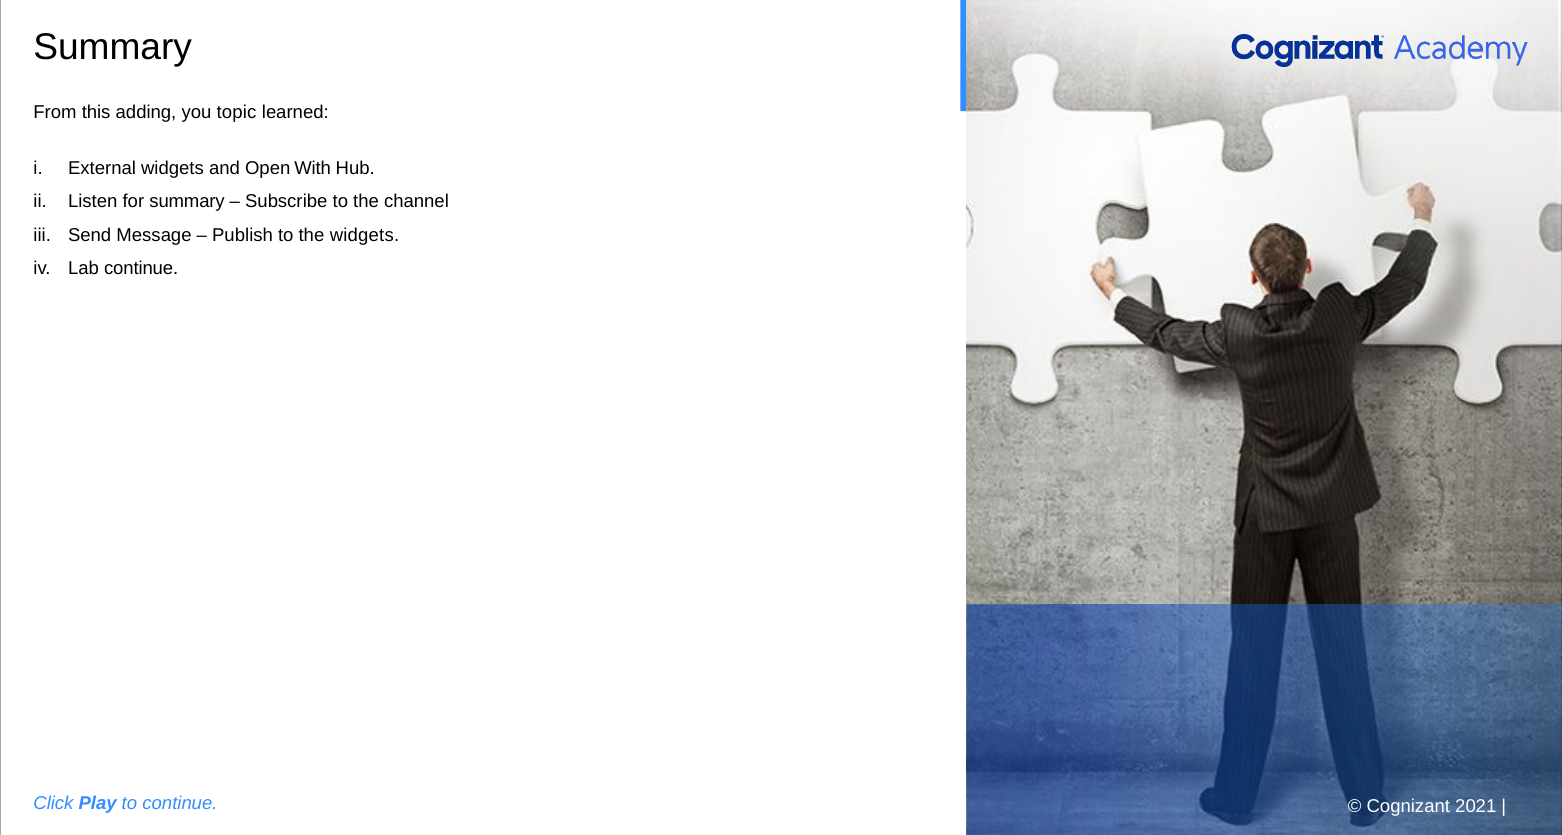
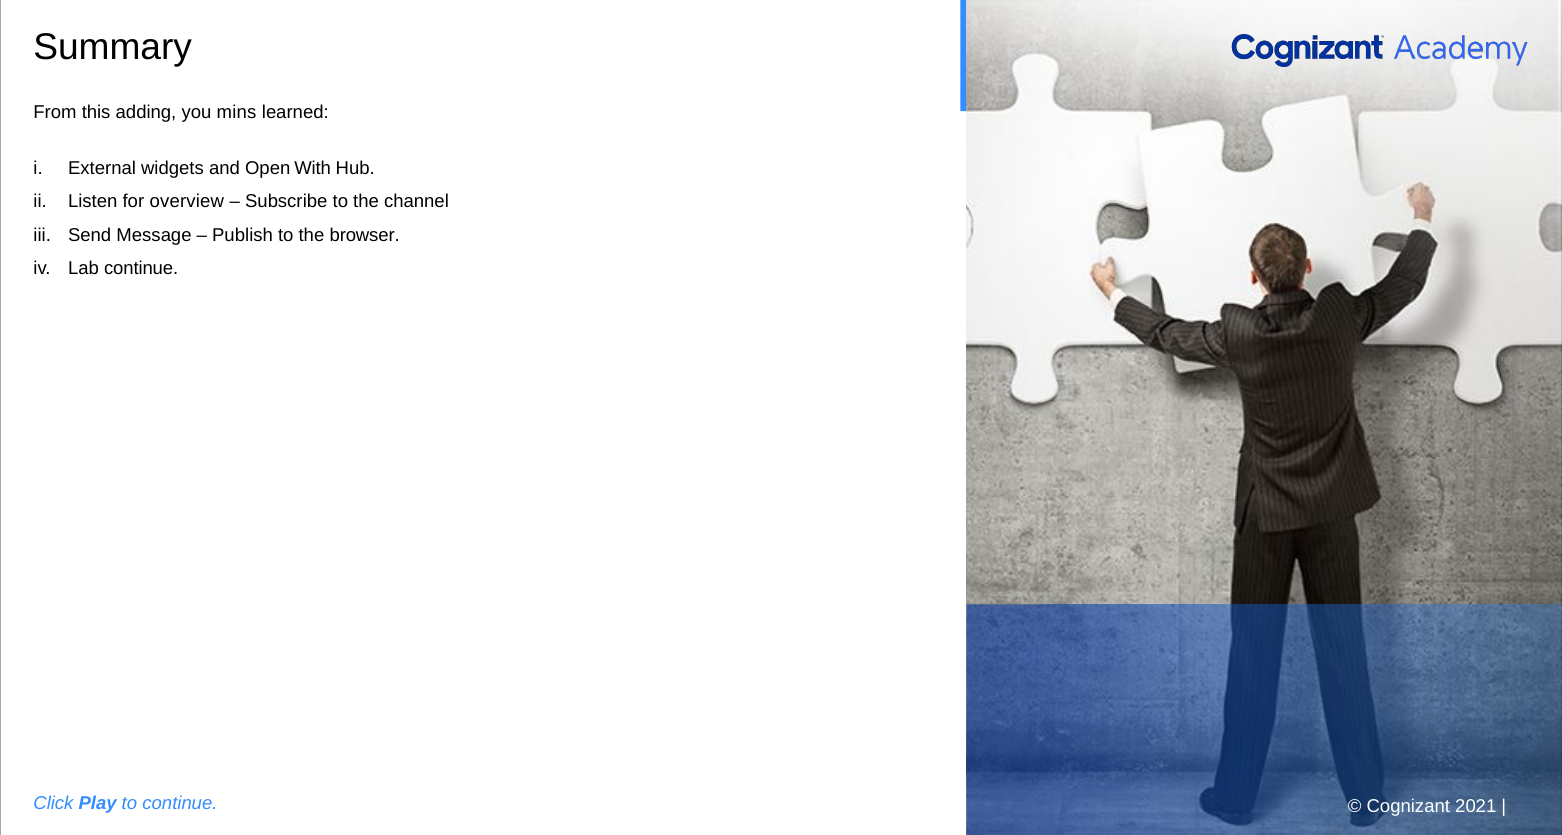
topic: topic -> mins
for summary: summary -> overview
the widgets: widgets -> browser
